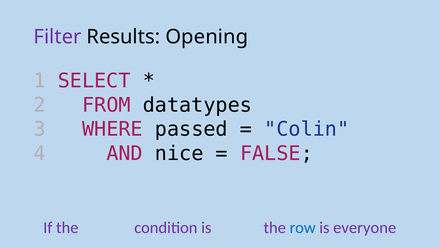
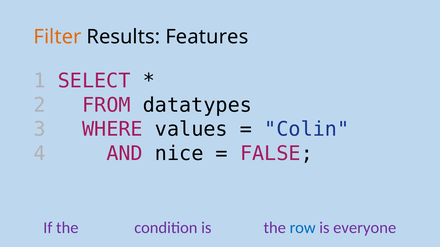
Filter colour: purple -> orange
Opening: Opening -> Features
passed: passed -> values
